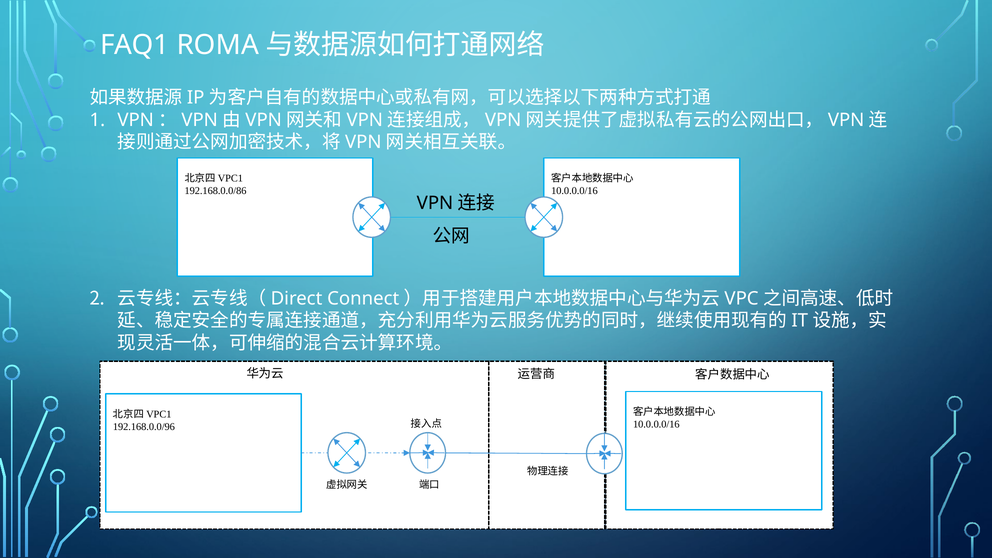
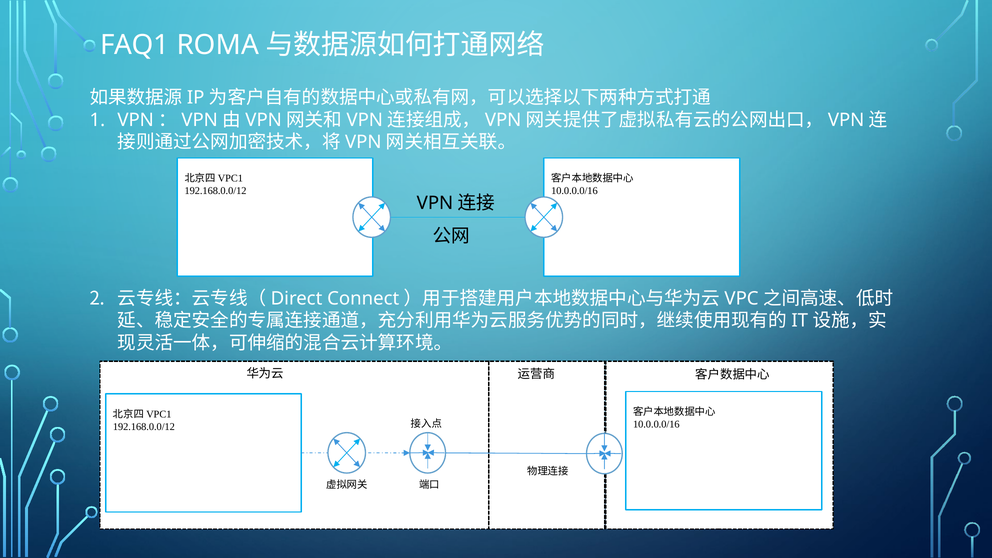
192.168.0.0/86 at (215, 191): 192.168.0.0/86 -> 192.168.0.0/12
192.168.0.0/96 at (144, 427): 192.168.0.0/96 -> 192.168.0.0/12
